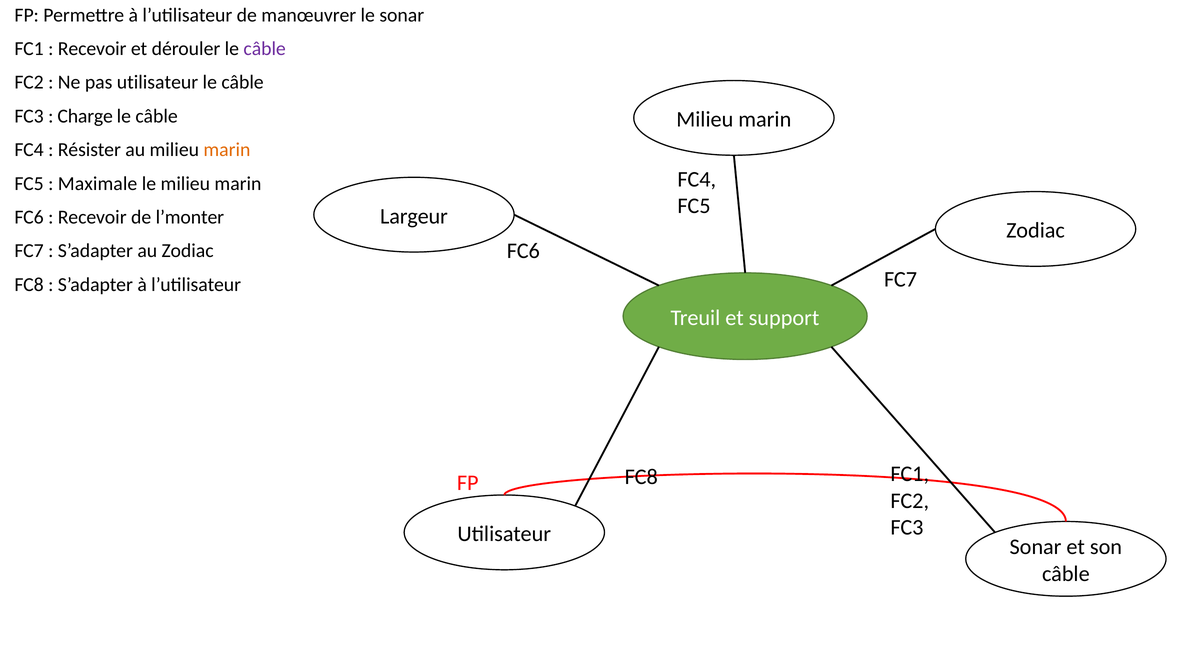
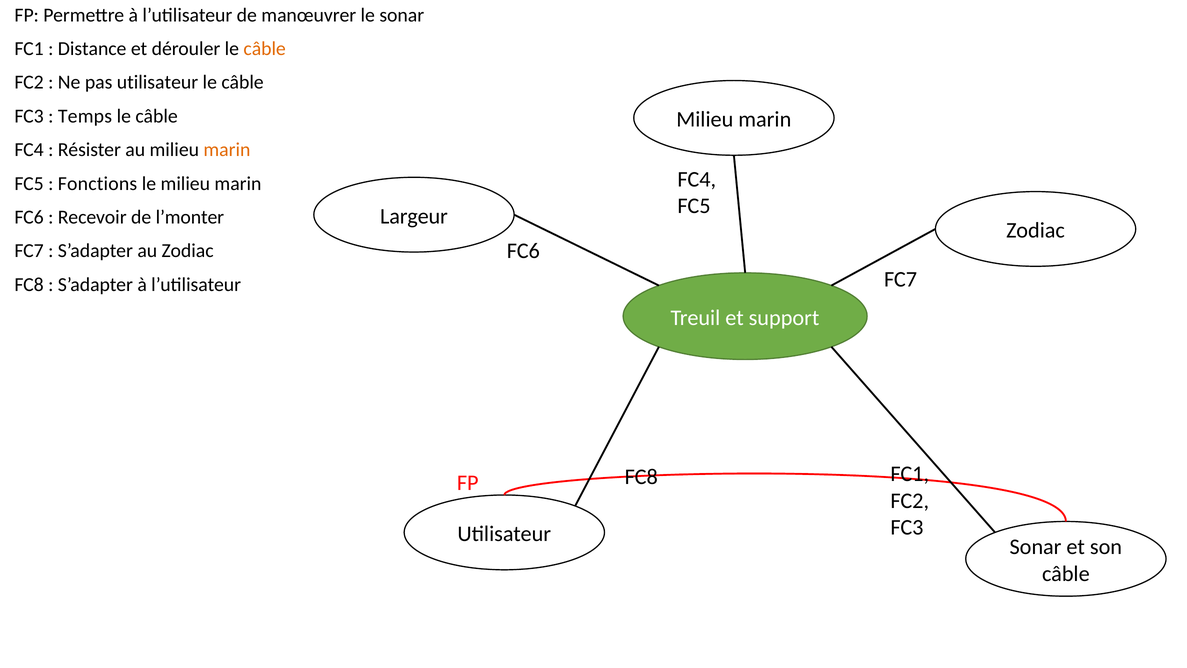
Recevoir at (92, 49): Recevoir -> Distance
câble at (265, 49) colour: purple -> orange
Charge: Charge -> Temps
Maximale: Maximale -> Fonctions
